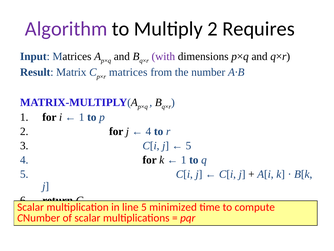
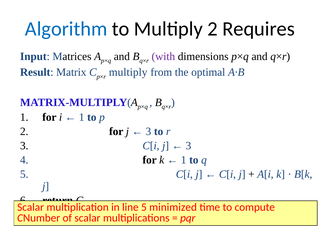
Algorithm colour: purple -> blue
matrices at (128, 72): matrices -> multiply
number: number -> optimal
4 at (148, 131): 4 -> 3
5 at (188, 145): 5 -> 3
